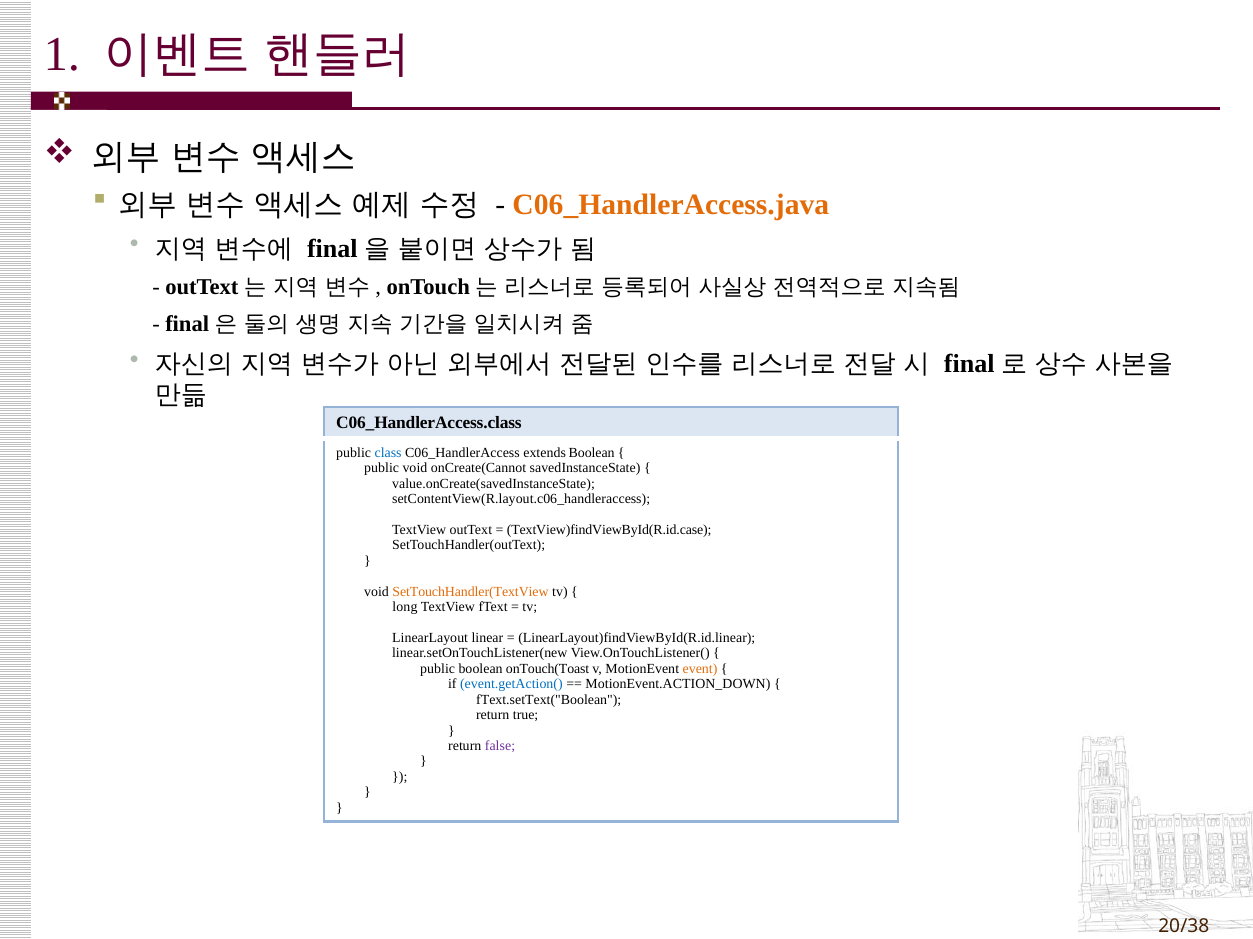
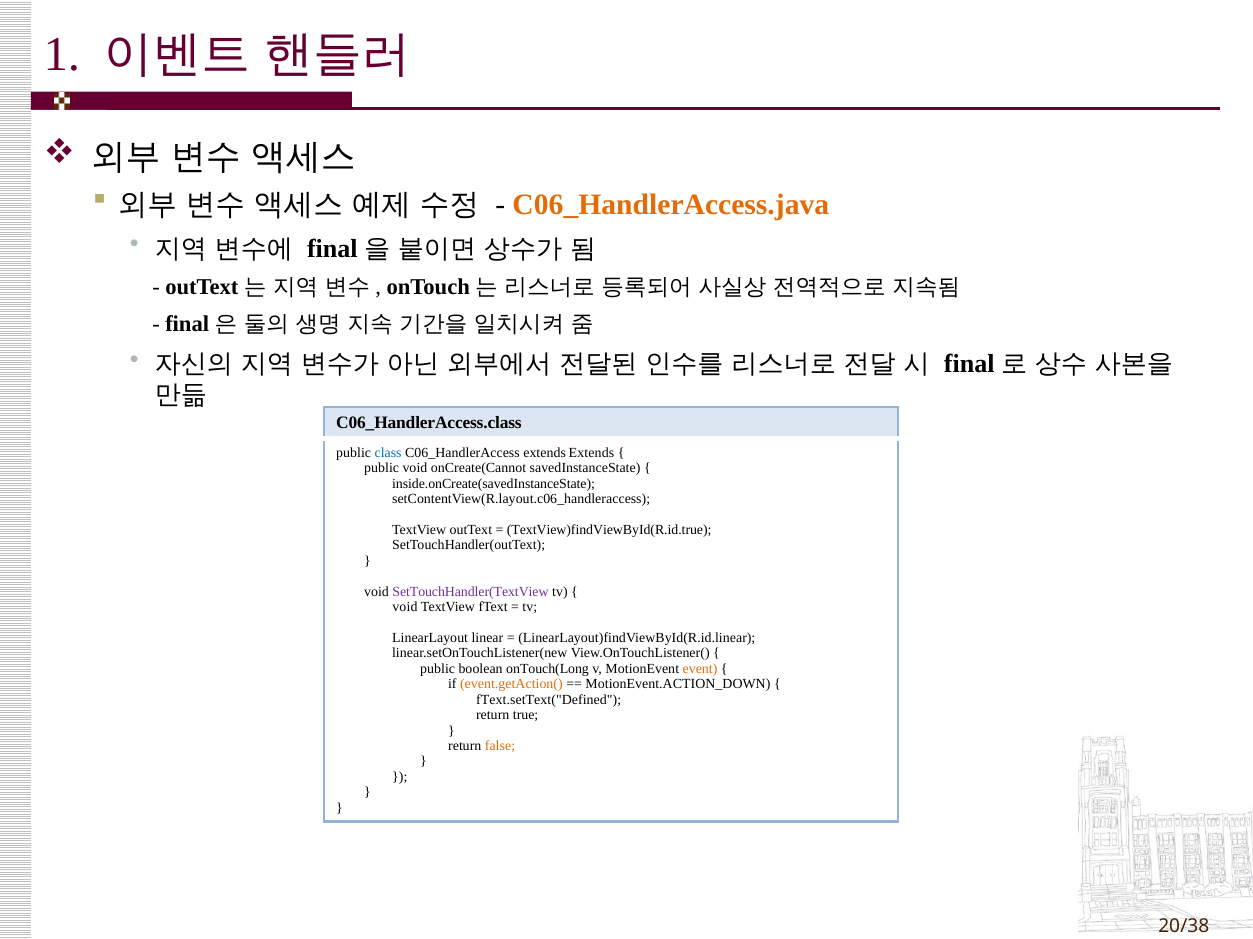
extends Boolean: Boolean -> Extends
value.onCreate(savedInstanceState: value.onCreate(savedInstanceState -> inside.onCreate(savedInstanceState
TextView)findViewById(R.id.case: TextView)findViewById(R.id.case -> TextView)findViewById(R.id.true
SetTouchHandler(TextView colour: orange -> purple
long at (405, 608): long -> void
onTouch(Toast: onTouch(Toast -> onTouch(Long
event.getAction( colour: blue -> orange
fText.setText("Boolean: fText.setText("Boolean -> fText.setText("Defined
false colour: purple -> orange
